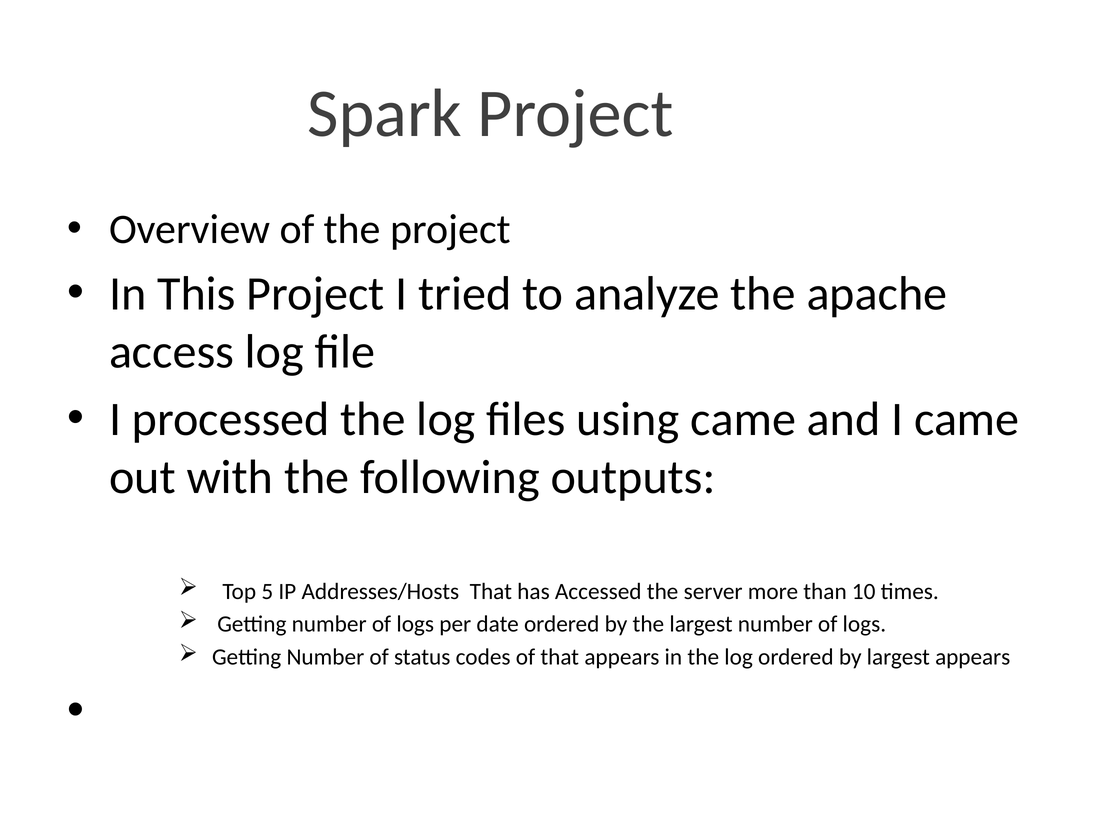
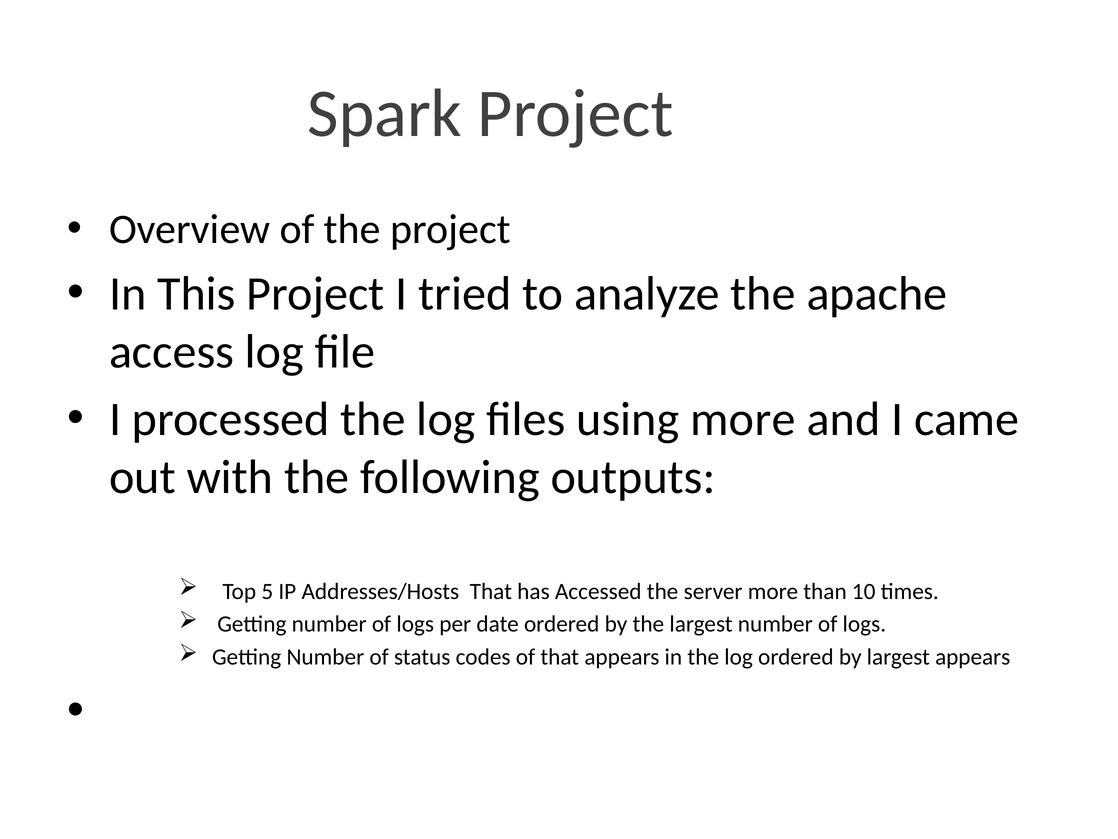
using came: came -> more
